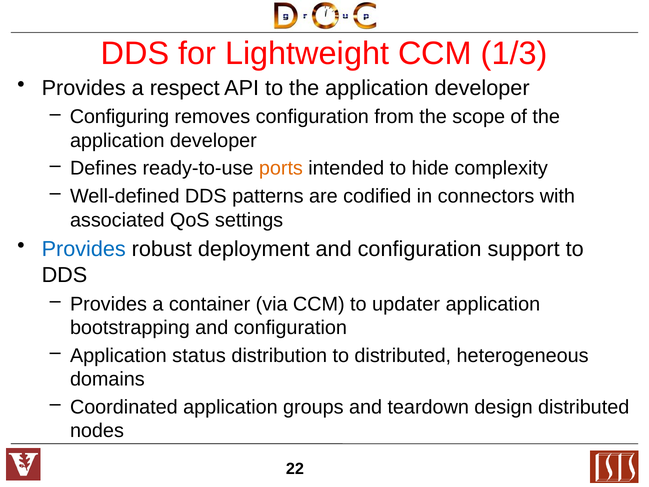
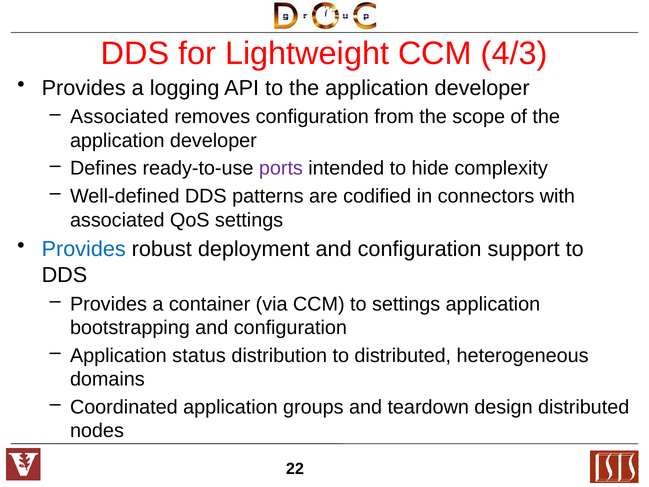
1/3: 1/3 -> 4/3
respect: respect -> logging
Configuring at (120, 117): Configuring -> Associated
ports colour: orange -> purple
to updater: updater -> settings
